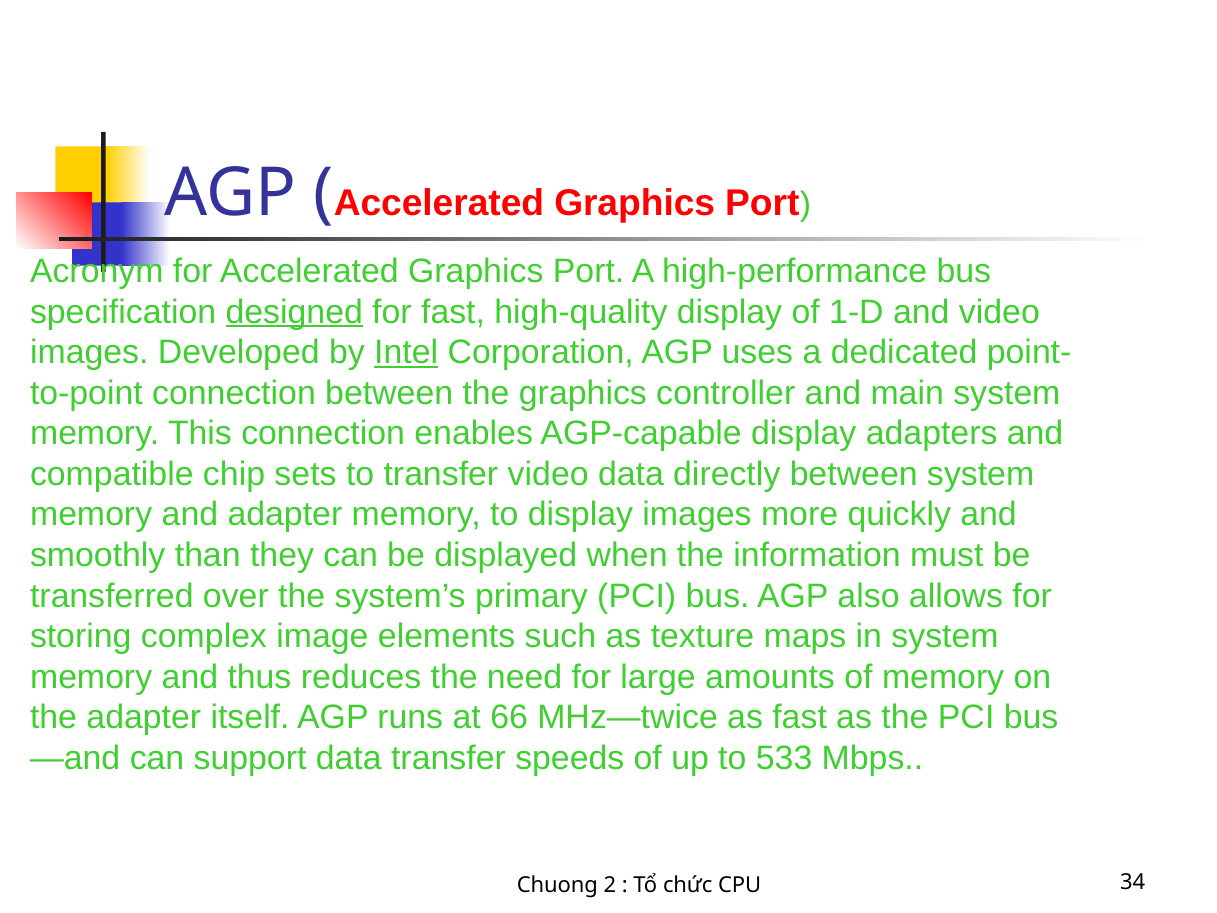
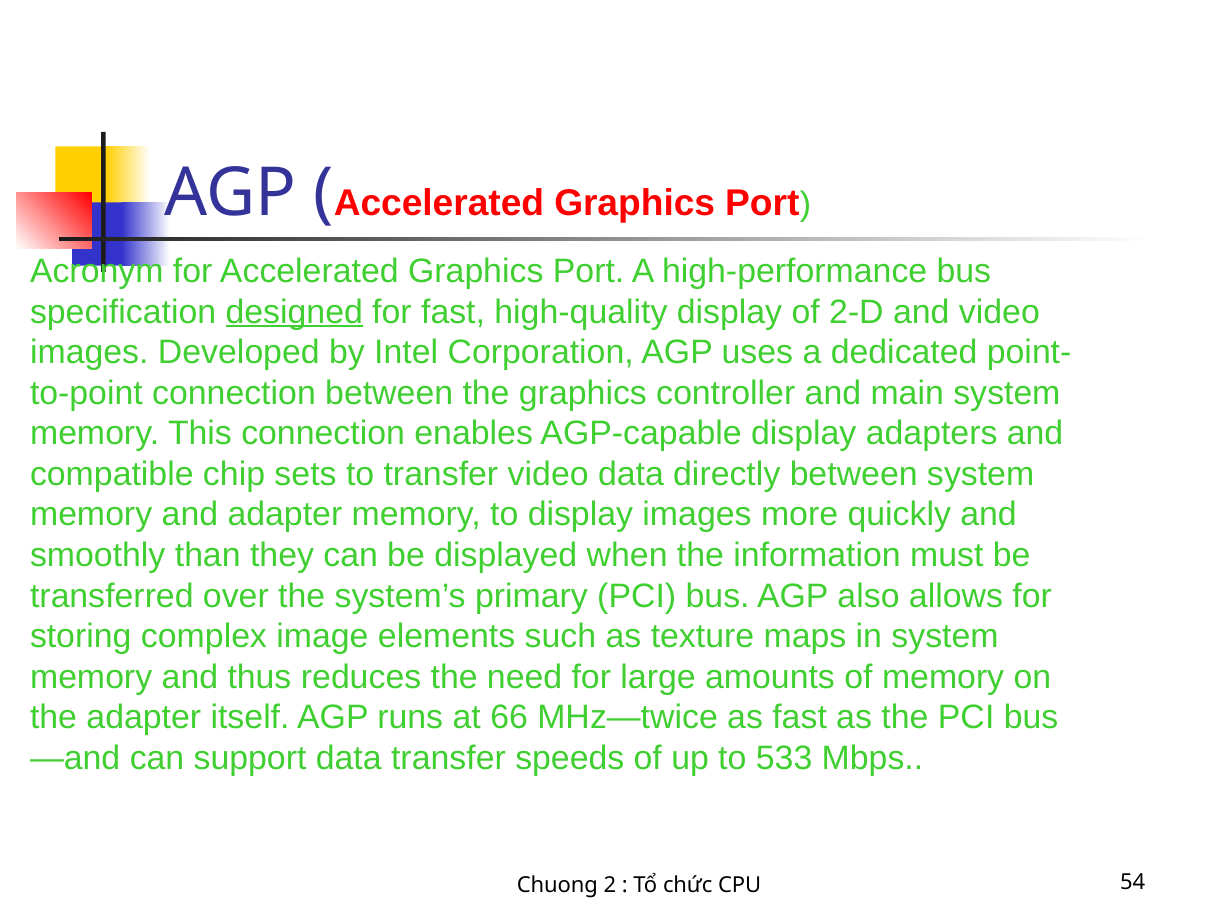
1-D: 1-D -> 2-D
Intel underline: present -> none
34: 34 -> 54
